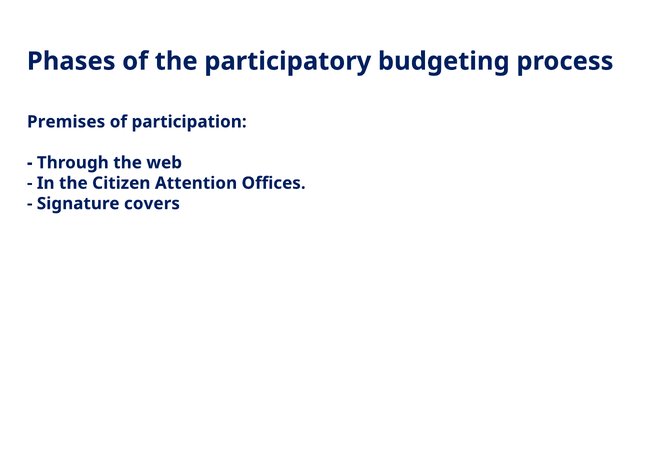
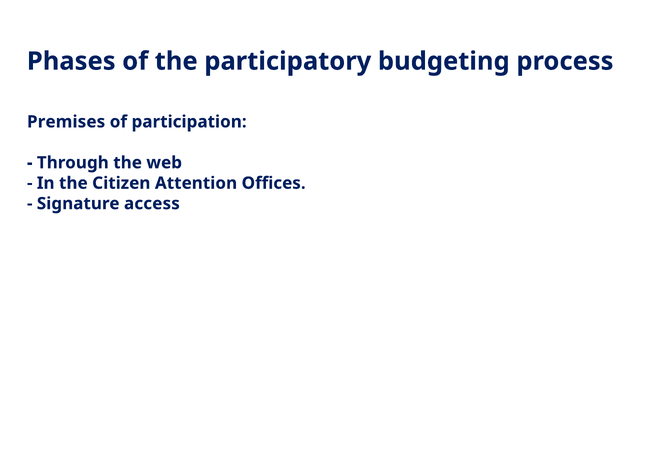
covers: covers -> access
